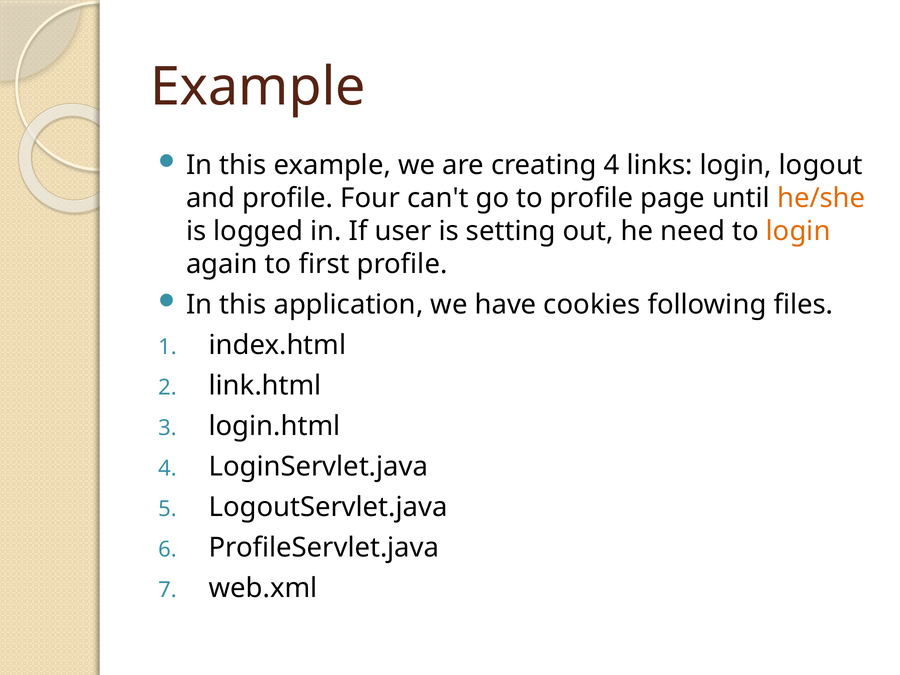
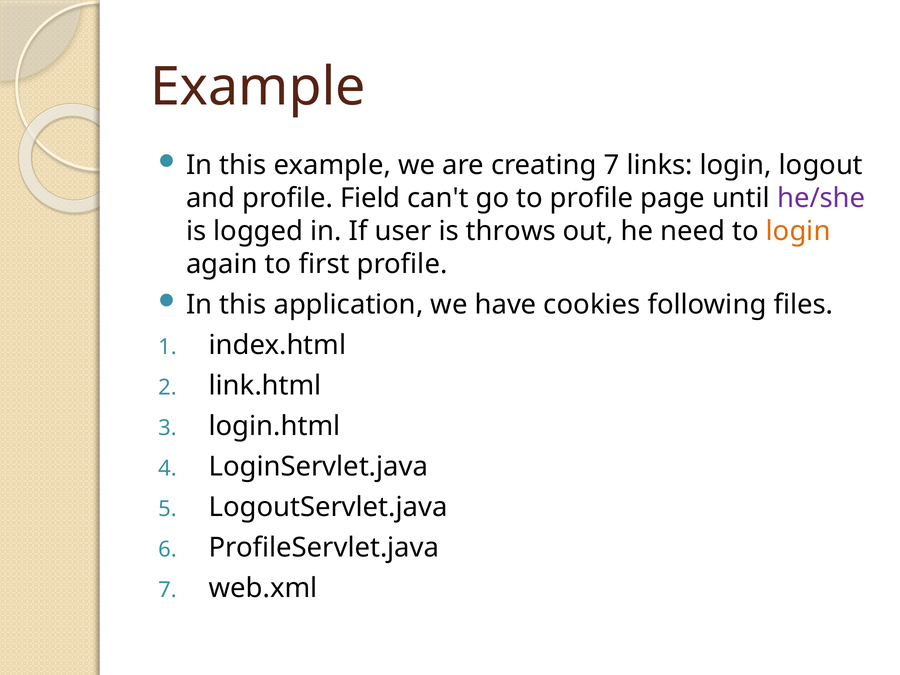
creating 4: 4 -> 7
Four: Four -> Field
he/she colour: orange -> purple
setting: setting -> throws
